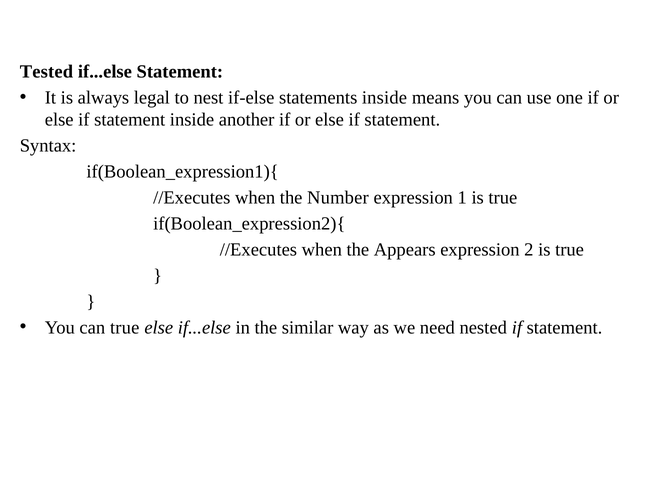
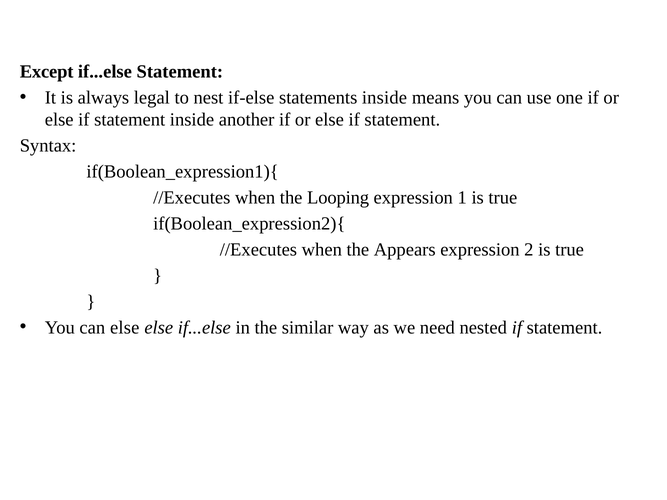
Tested: Tested -> Except
Number: Number -> Looping
can true: true -> else
